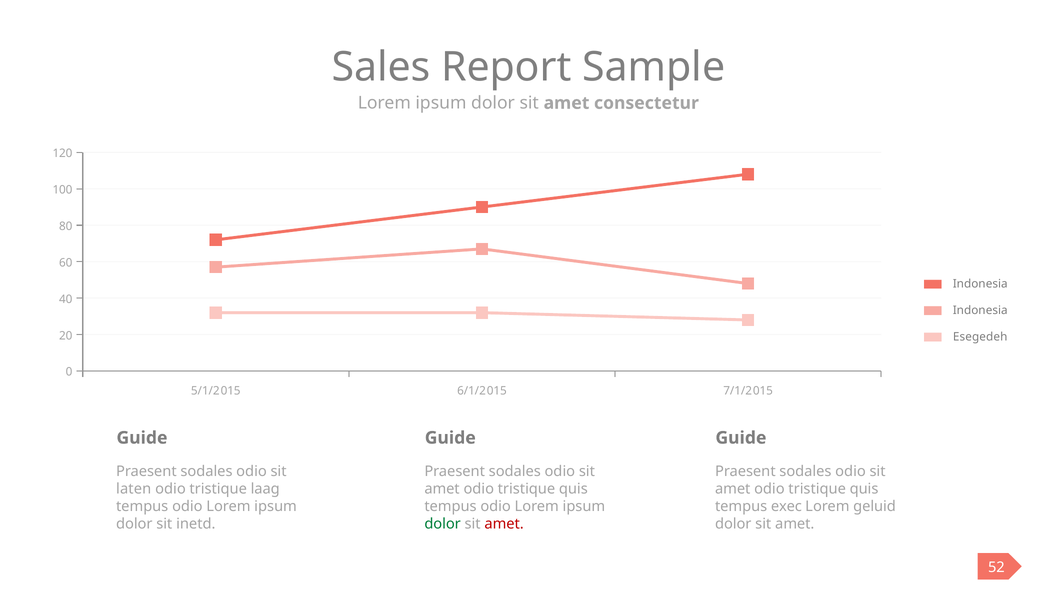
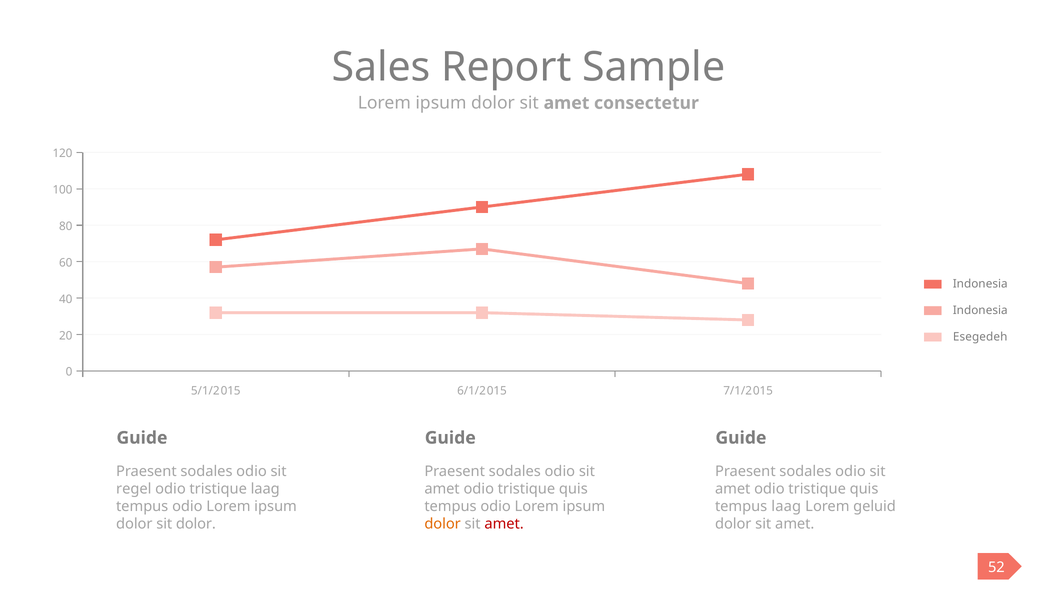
laten: laten -> regel
tempus exec: exec -> laag
sit inetd: inetd -> dolor
dolor at (443, 524) colour: green -> orange
